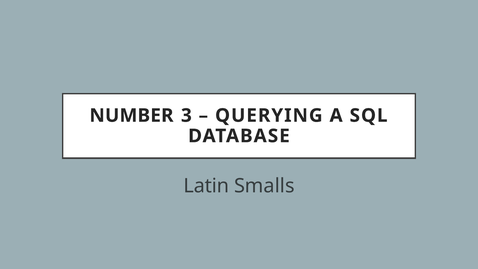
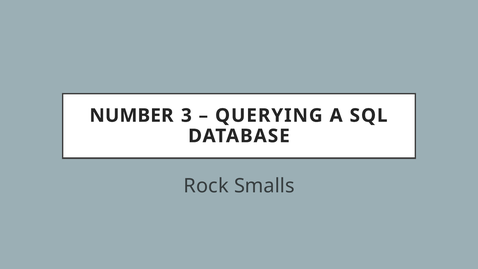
Latin: Latin -> Rock
